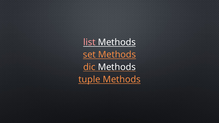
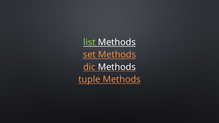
list colour: pink -> light green
